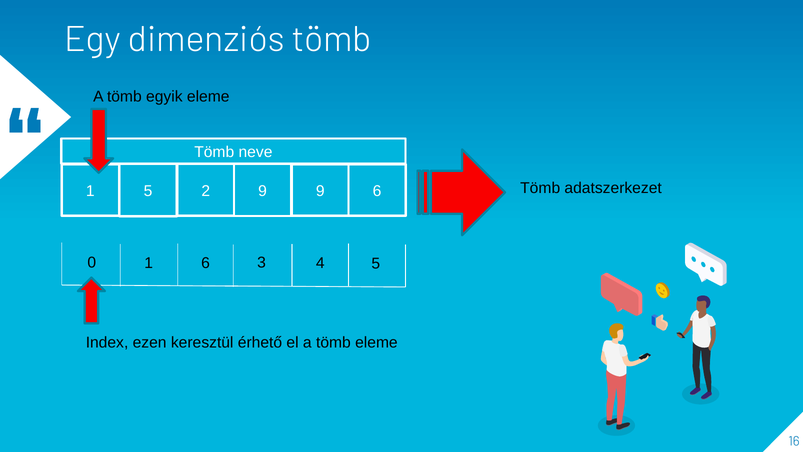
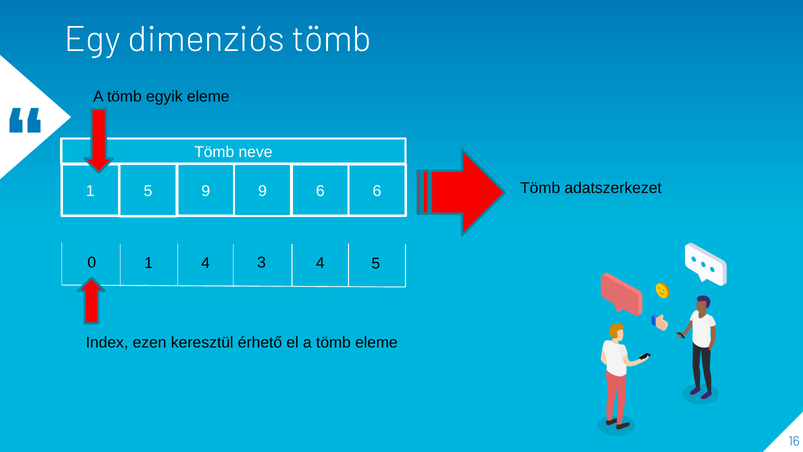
5 2: 2 -> 9
9 9: 9 -> 6
1 6: 6 -> 4
